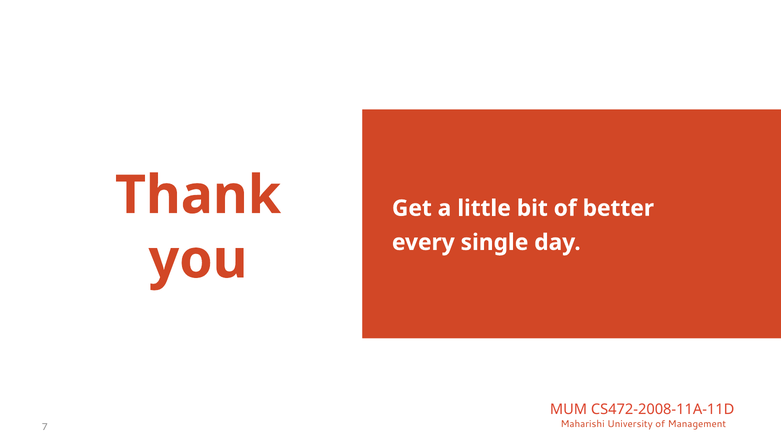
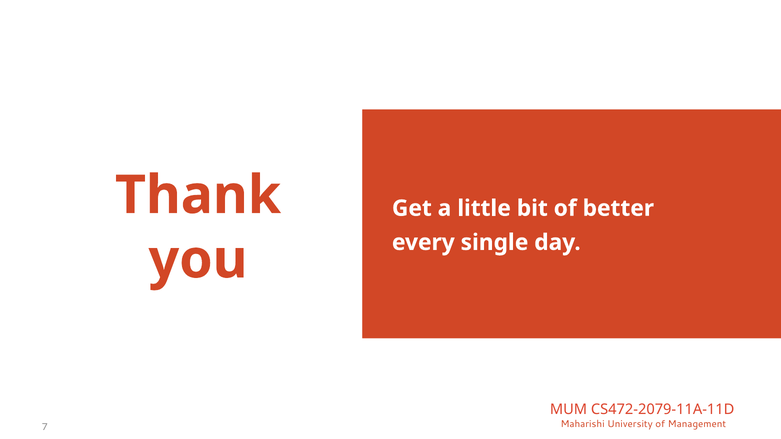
CS472-2008-11A-11D: CS472-2008-11A-11D -> CS472-2079-11A-11D
